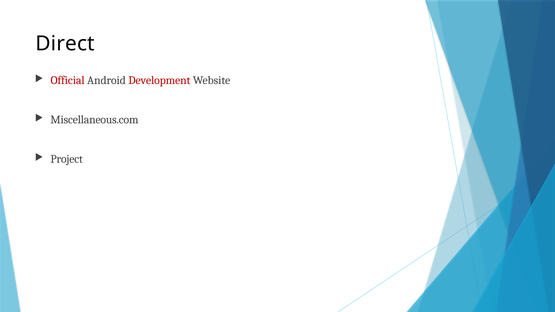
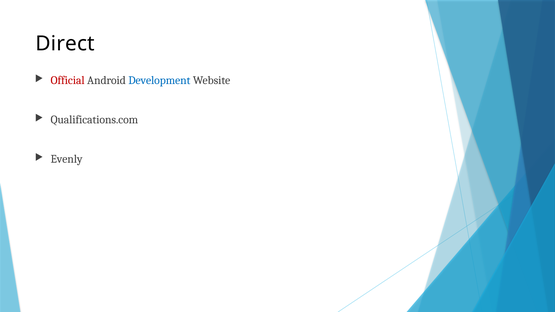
Development colour: red -> blue
Miscellaneous.com: Miscellaneous.com -> Qualifications.com
Project: Project -> Evenly
